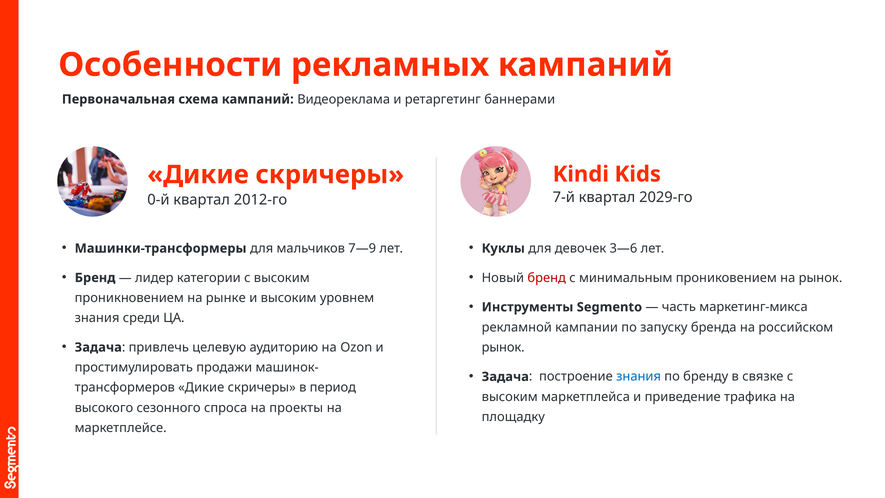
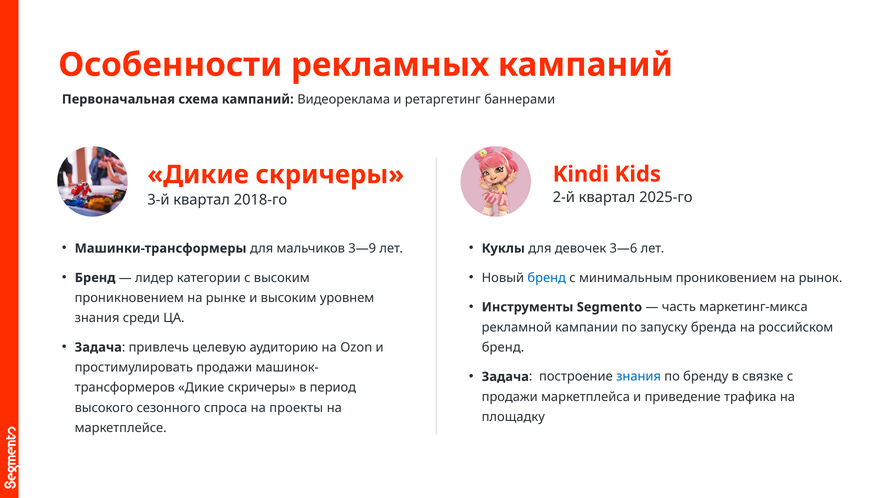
7-й: 7-й -> 2-й
2029-го: 2029-го -> 2025-го
0-й: 0-й -> 3-й
2012-го: 2012-го -> 2018-го
7—9: 7—9 -> 3—9
бренд at (547, 278) colour: red -> blue
рынок at (503, 347): рынок -> бренд
высоким at (510, 397): высоким -> продажи
